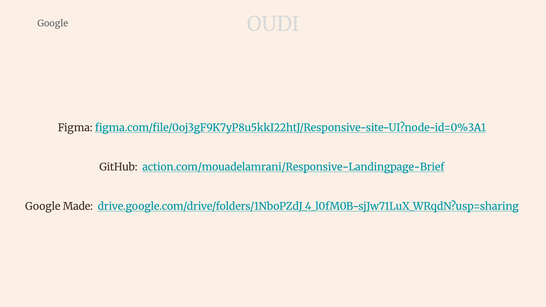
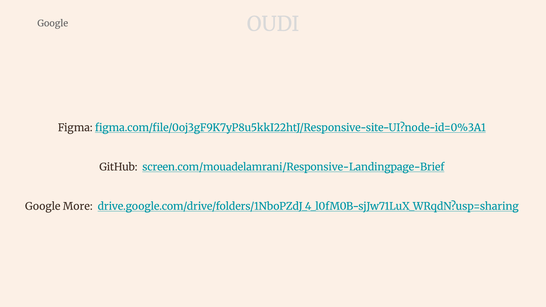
action.com/mouadelamrani/Responsive-Landingpage-Brief: action.com/mouadelamrani/Responsive-Landingpage-Brief -> screen.com/mouadelamrani/Responsive-Landingpage-Brief
Made: Made -> More
